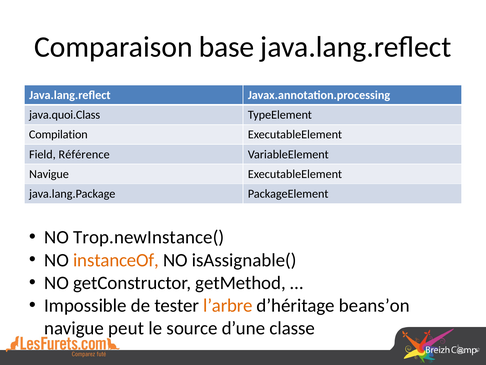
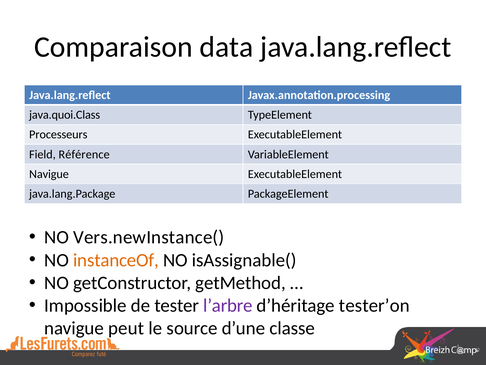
base: base -> data
Compilation: Compilation -> Processeurs
Trop.newInstance(: Trop.newInstance( -> Vers.newInstance(
l’arbre colour: orange -> purple
beans’on: beans’on -> tester’on
